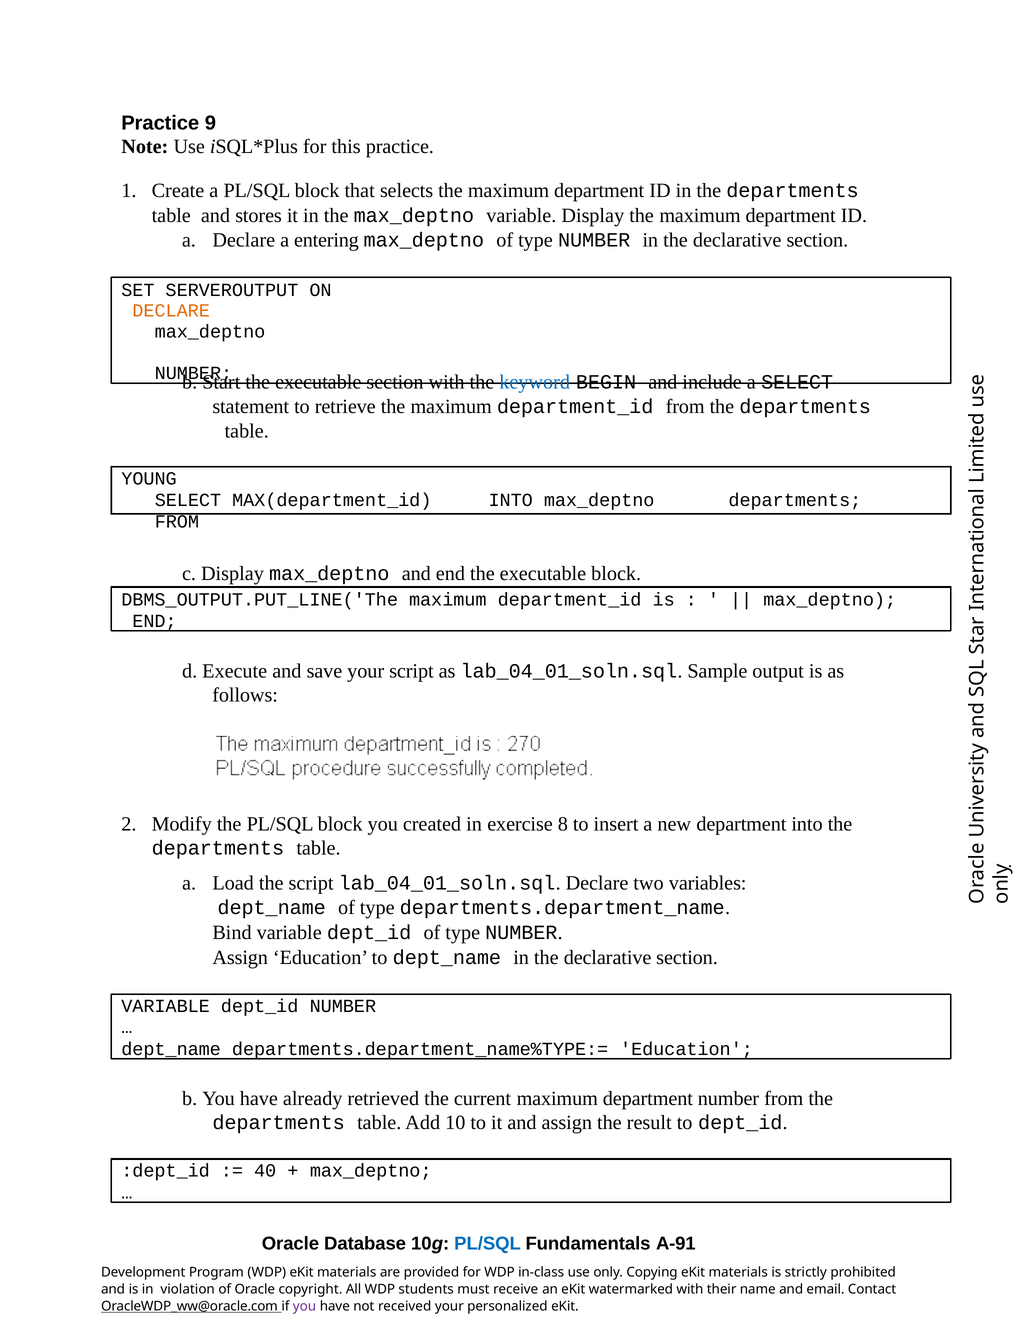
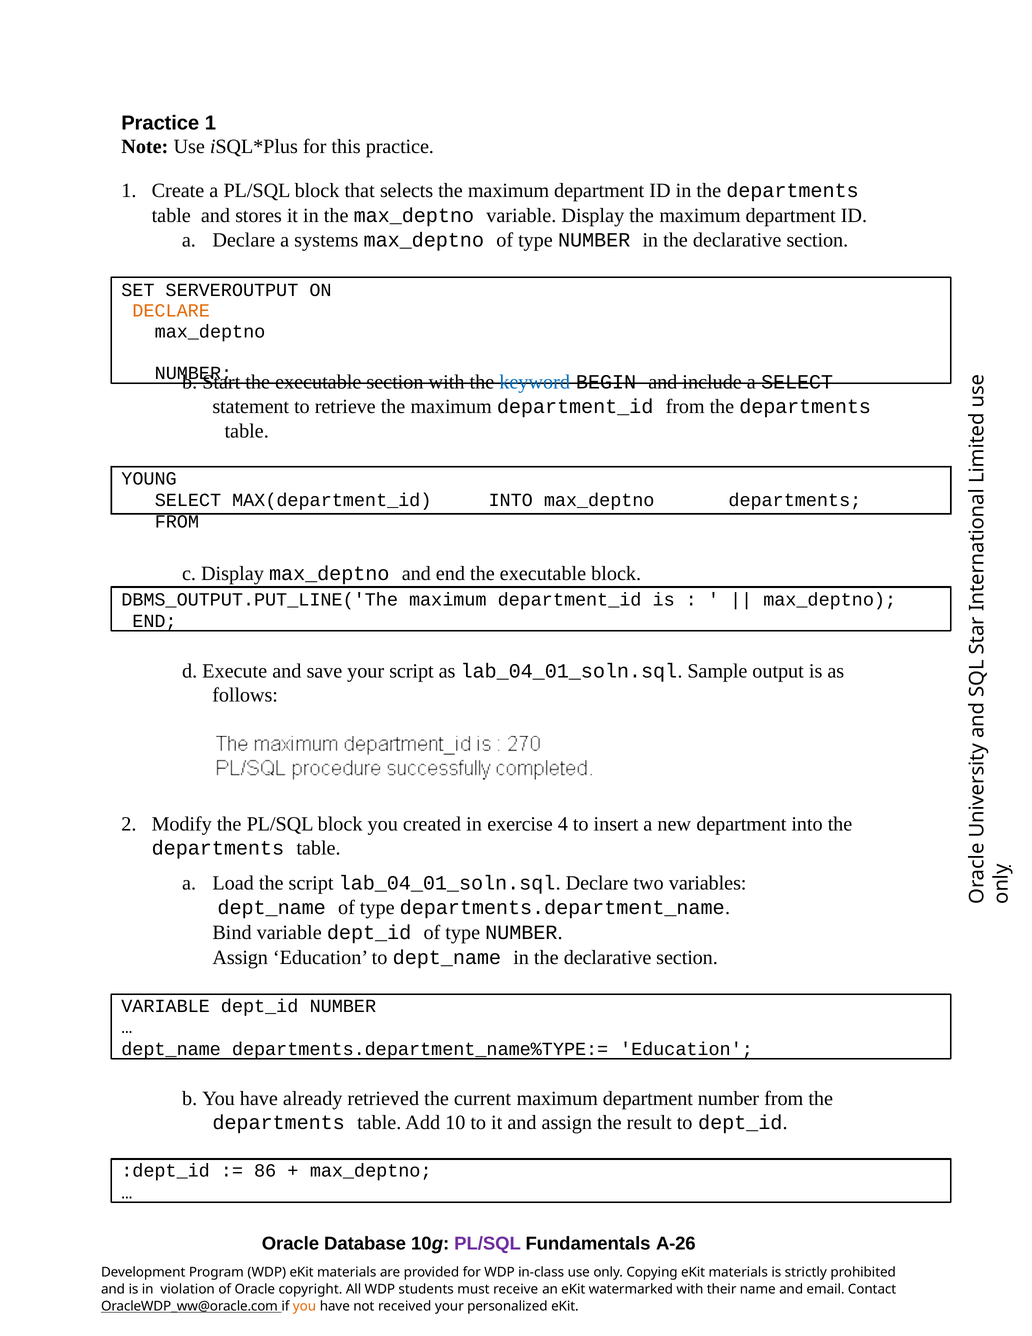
9 at (210, 123): 9 -> 1
entering: entering -> systems
8: 8 -> 4
40: 40 -> 86
PL/SQL at (488, 1243) colour: blue -> purple
A-91: A-91 -> A-26
you at (305, 1306) colour: purple -> orange
